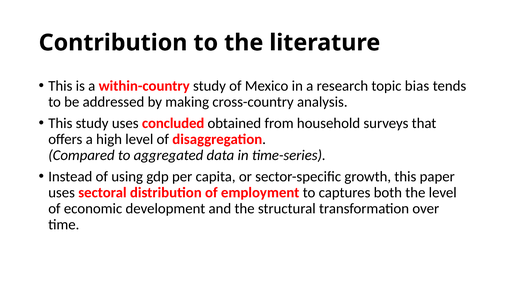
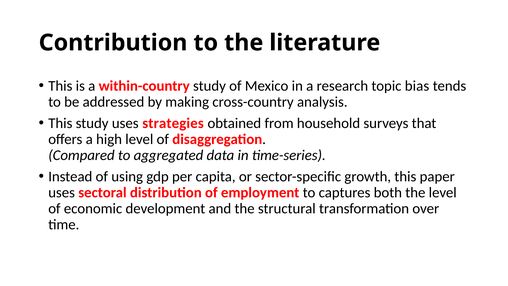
concluded: concluded -> strategies
